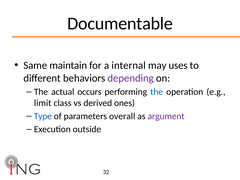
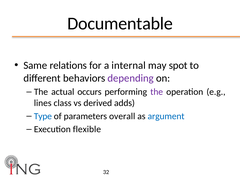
maintain: maintain -> relations
uses: uses -> spot
the at (157, 92) colour: blue -> purple
limit: limit -> lines
ones: ones -> adds
argument colour: purple -> blue
outside: outside -> flexible
